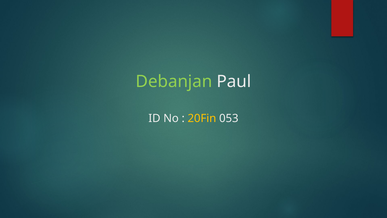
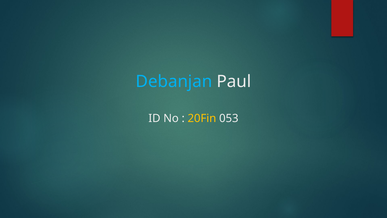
Debanjan colour: light green -> light blue
